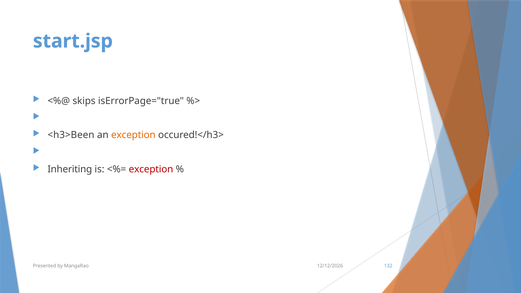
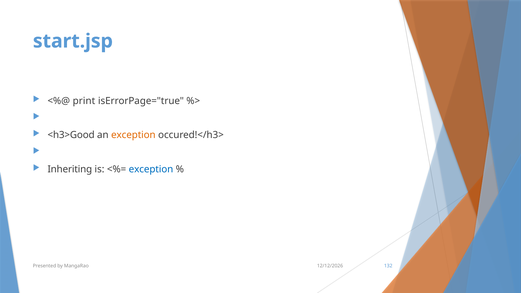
skips: skips -> print
<h3>Been: <h3>Been -> <h3>Good
exception at (151, 169) colour: red -> blue
